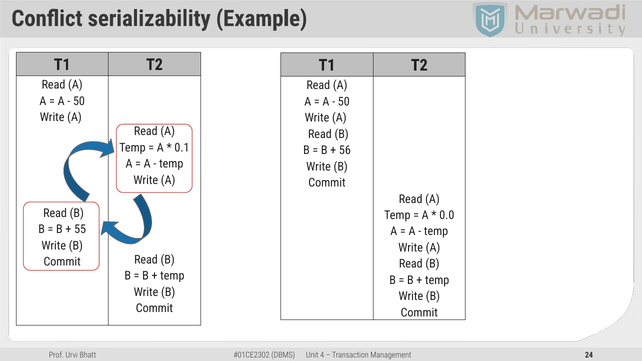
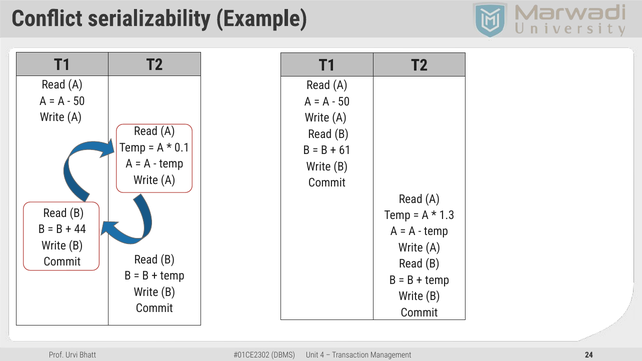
56: 56 -> 61
0.0: 0.0 -> 1.3
55: 55 -> 44
